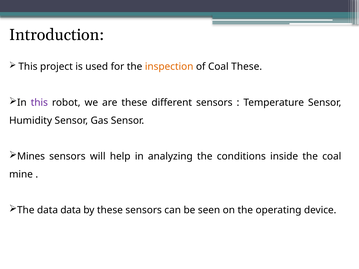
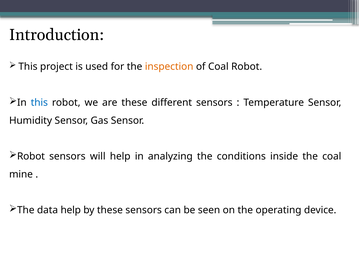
Coal These: These -> Robot
this at (39, 103) colour: purple -> blue
Mines at (31, 157): Mines -> Robot
data data: data -> help
